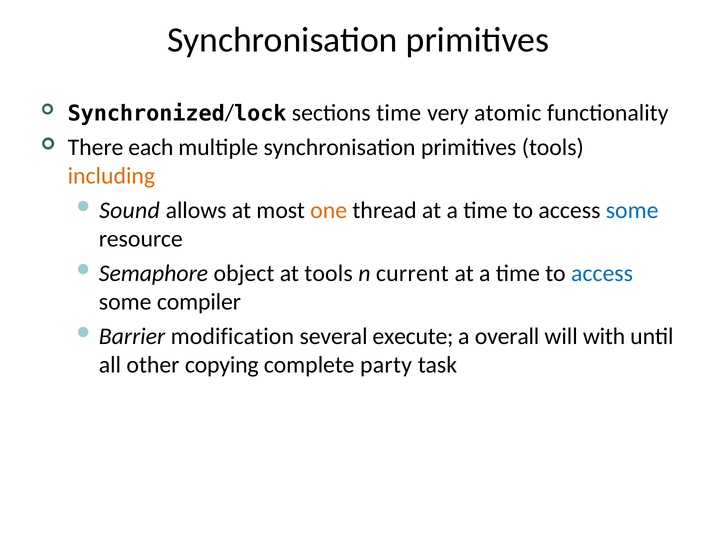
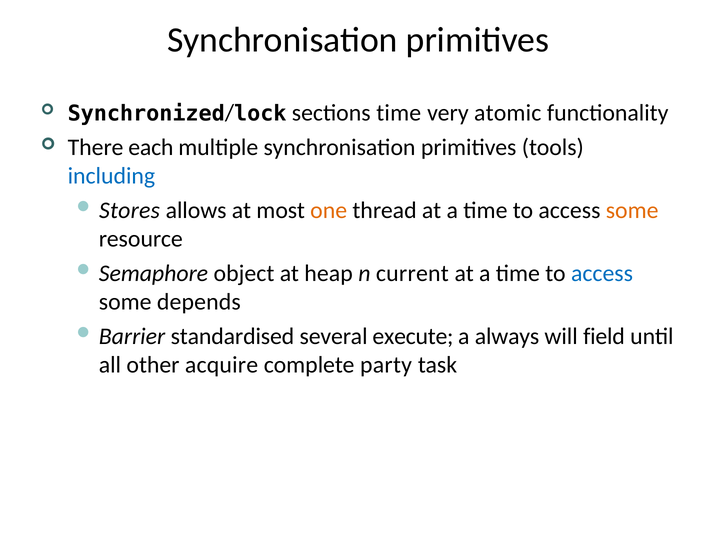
including colour: orange -> blue
Sound: Sound -> Stores
some at (632, 211) colour: blue -> orange
at tools: tools -> heap
compiler: compiler -> depends
modification: modification -> standardised
overall: overall -> always
with: with -> field
copying: copying -> acquire
